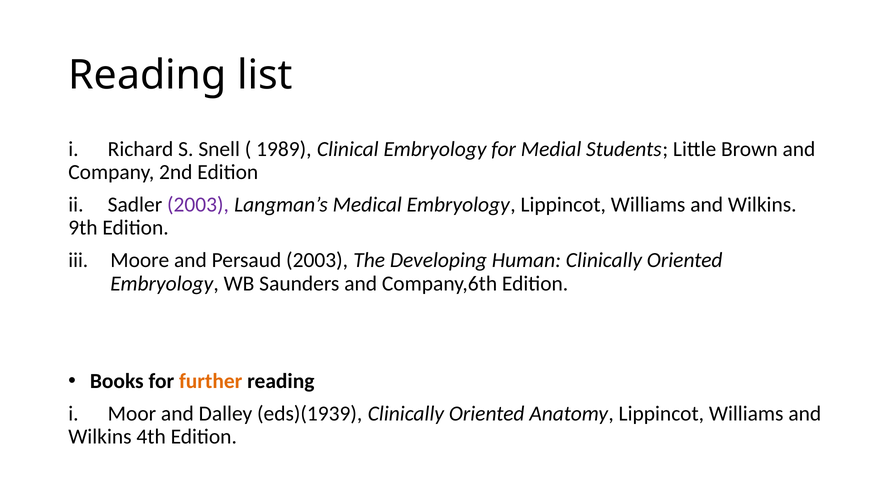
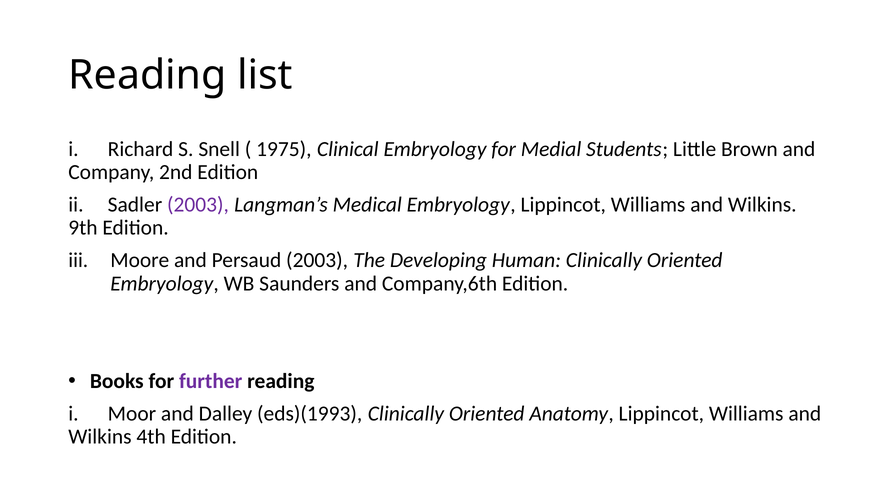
1989: 1989 -> 1975
further colour: orange -> purple
eds)(1939: eds)(1939 -> eds)(1993
